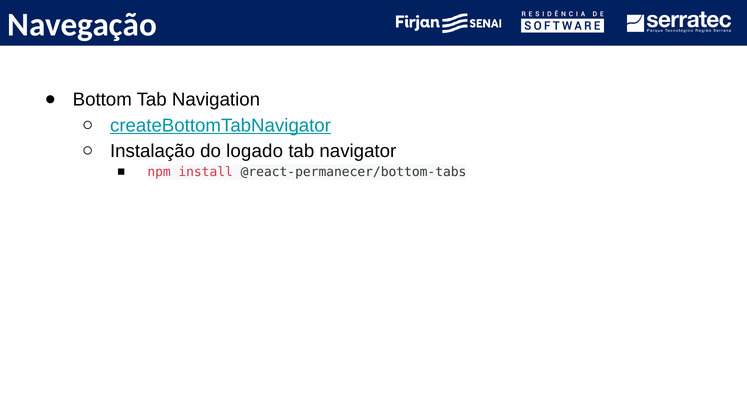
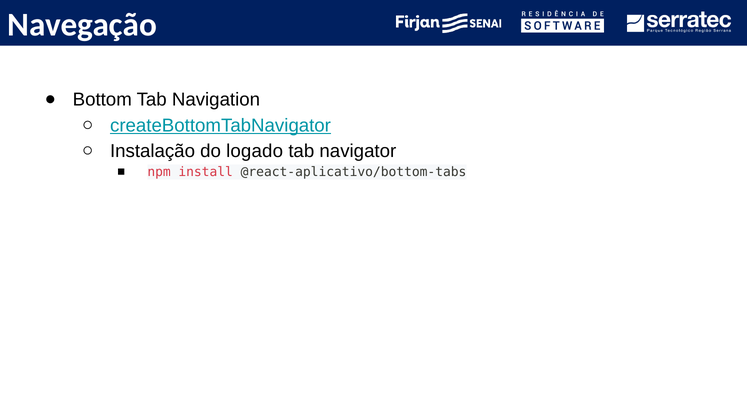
@react-permanecer/bottom-tabs: @react-permanecer/bottom-tabs -> @react-aplicativo/bottom-tabs
